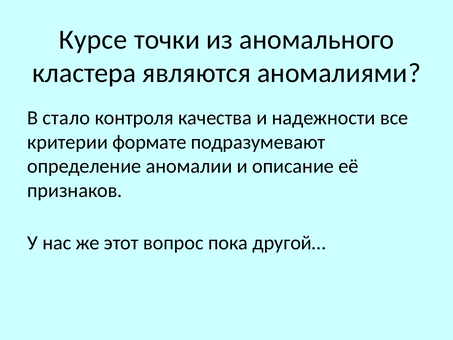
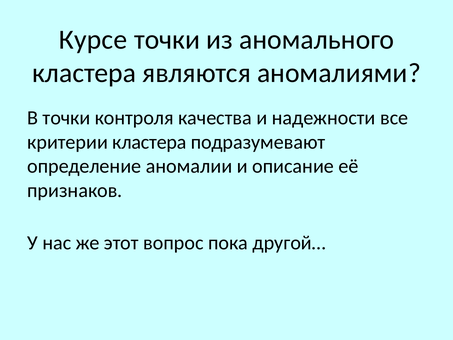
В стало: стало -> точки
критерии формате: формате -> кластера
